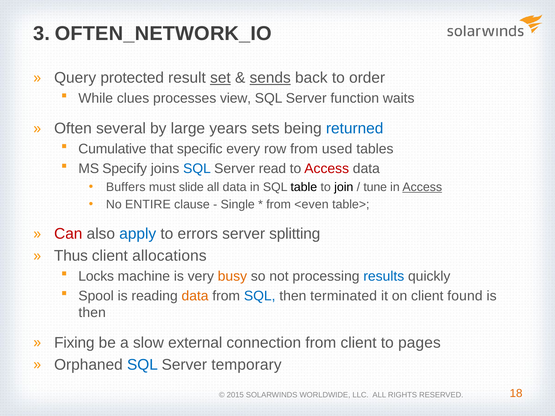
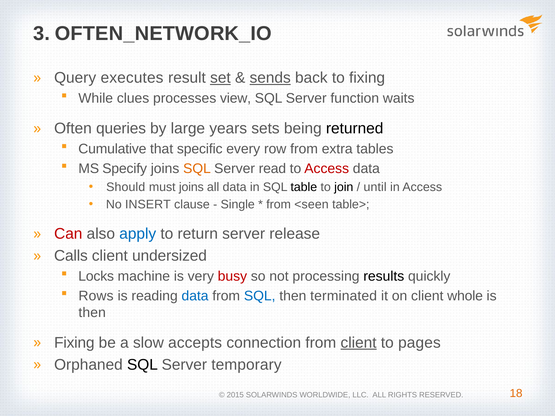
protected: protected -> executes
to order: order -> fixing
several: several -> queries
returned colour: blue -> black
used: used -> extra
SQL at (197, 169) colour: blue -> orange
Buffers: Buffers -> Should
must slide: slide -> joins
tune: tune -> until
Access at (422, 187) underline: present -> none
ENTIRE: ENTIRE -> INSERT
<even: <even -> <seen
errors: errors -> return
splitting: splitting -> release
Thus: Thus -> Calls
allocations: allocations -> undersized
busy colour: orange -> red
results colour: blue -> black
Spool: Spool -> Rows
data at (195, 296) colour: orange -> blue
found: found -> whole
external: external -> accepts
client at (359, 343) underline: none -> present
SQL at (142, 365) colour: blue -> black
